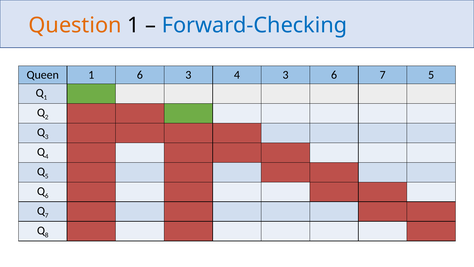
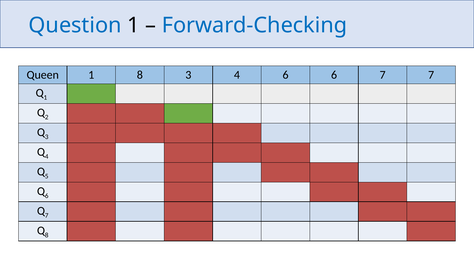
Question colour: orange -> blue
1 6: 6 -> 8
4 3: 3 -> 6
7 5: 5 -> 7
